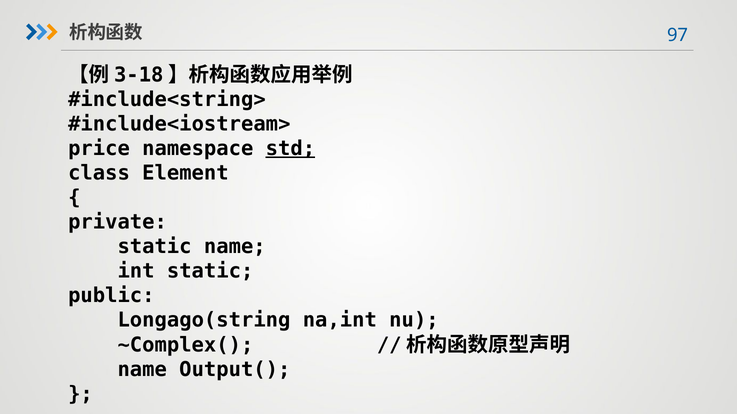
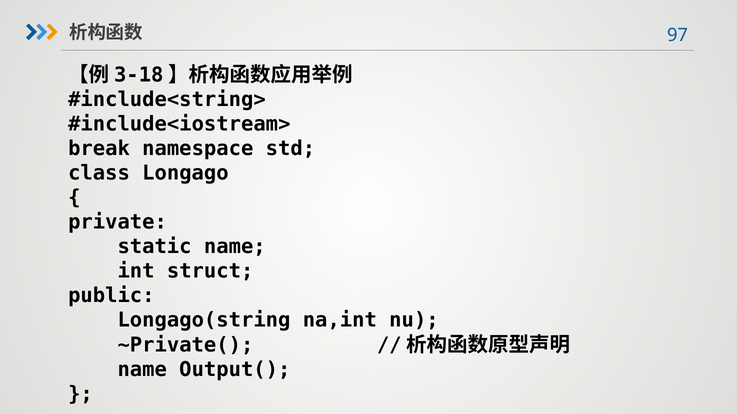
price: price -> break
std underline: present -> none
Element: Element -> Longago
int static: static -> struct
~Complex(: ~Complex( -> ~Private(
